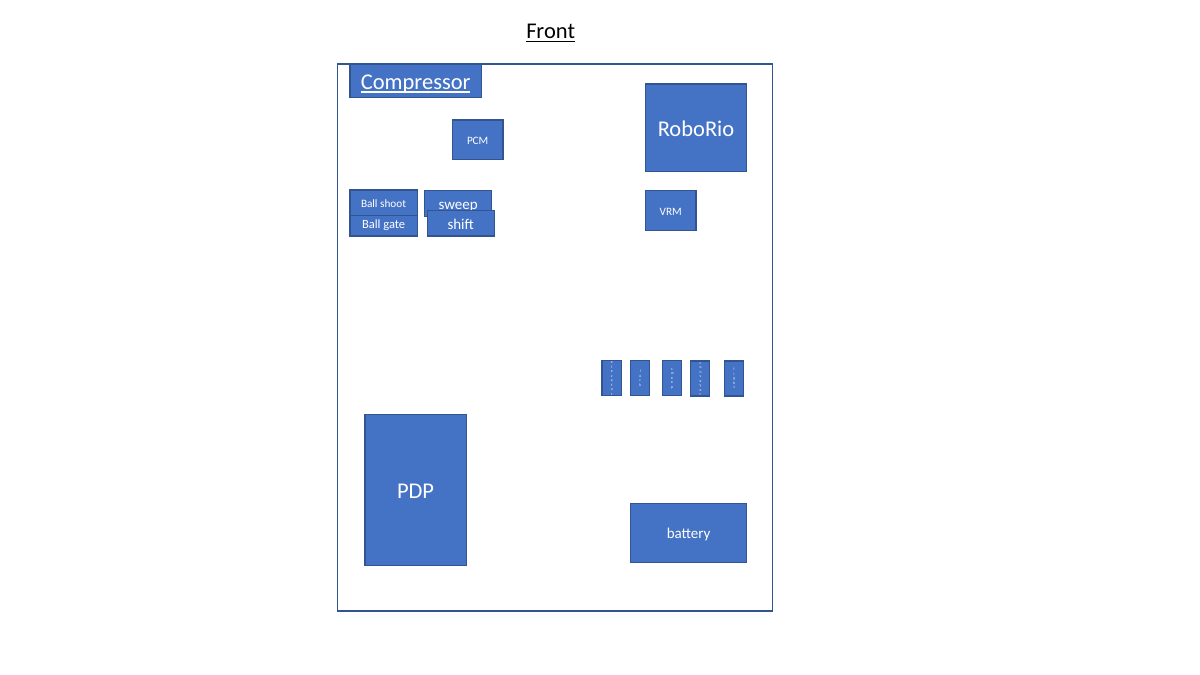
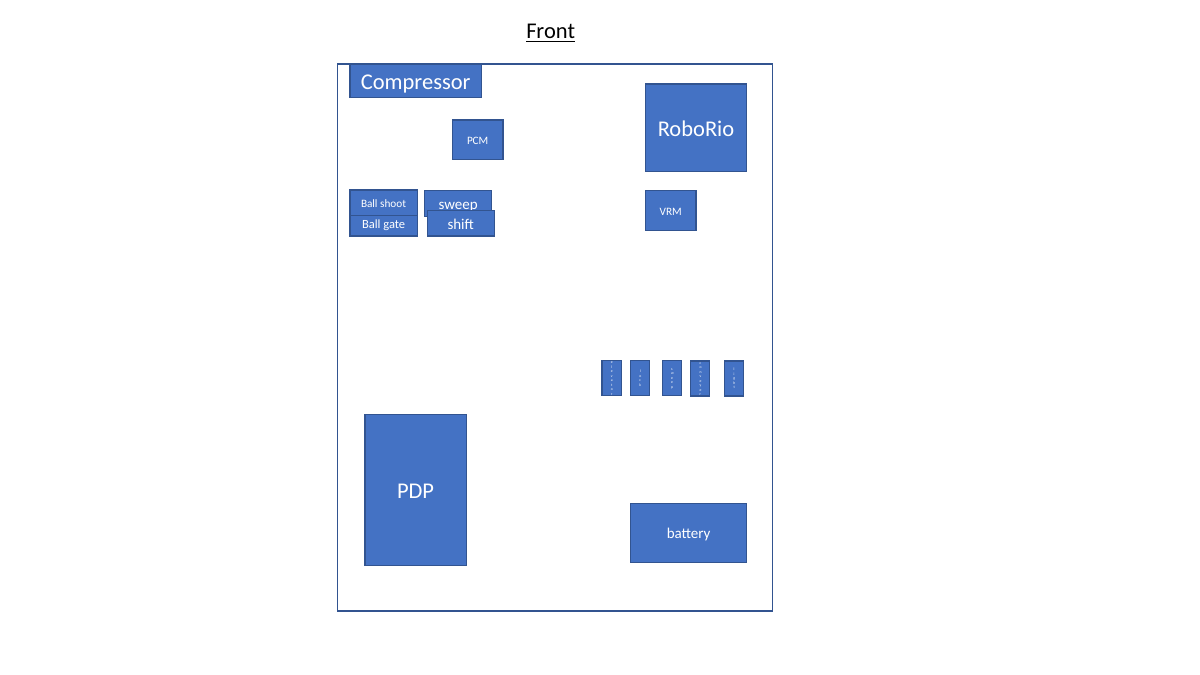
Compressor underline: present -> none
